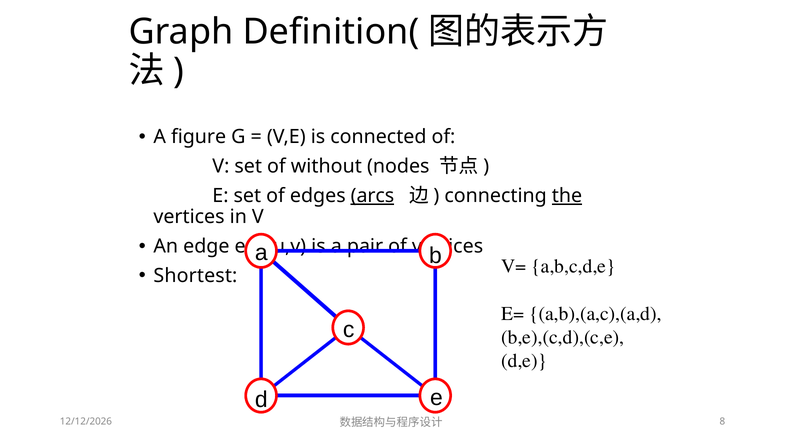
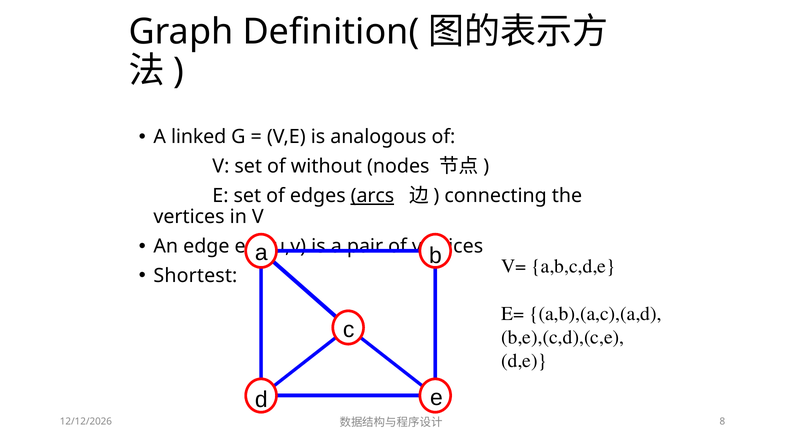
figure: figure -> linked
connected: connected -> analogous
the underline: present -> none
